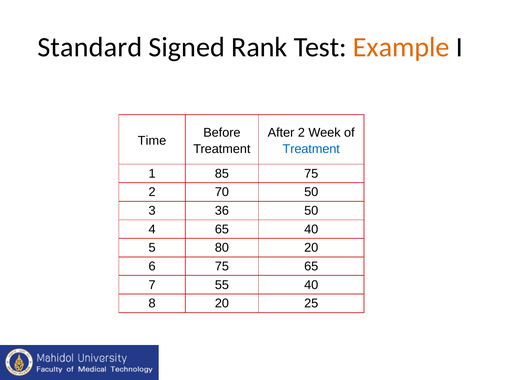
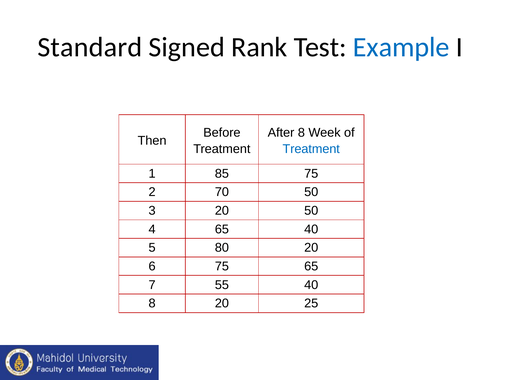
Example colour: orange -> blue
After 2: 2 -> 8
Time: Time -> Then
3 36: 36 -> 20
